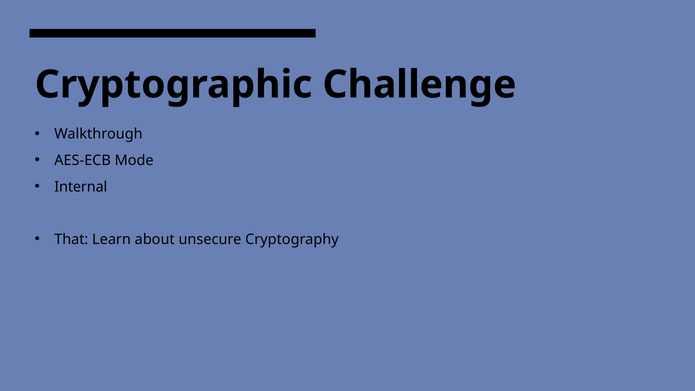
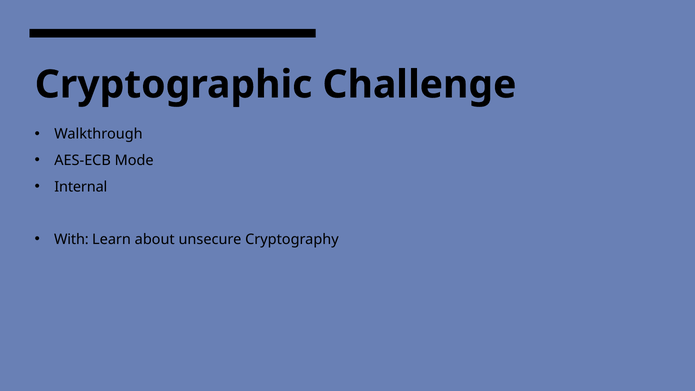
That: That -> With
